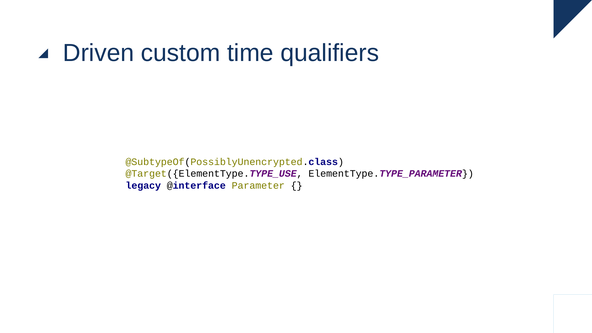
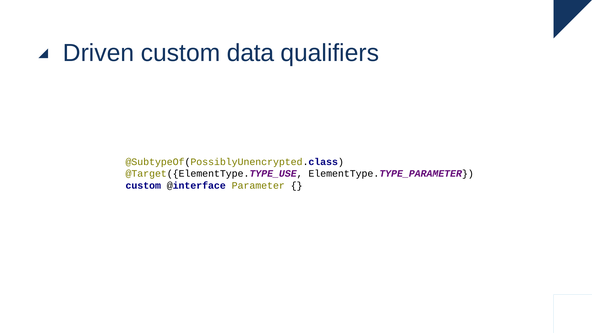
time: time -> data
legacy at (143, 185): legacy -> custom
